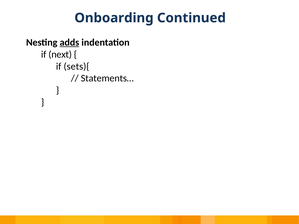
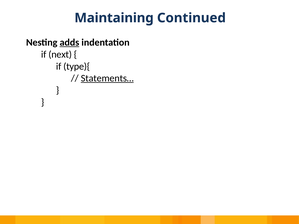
Onboarding: Onboarding -> Maintaining
sets){: sets){ -> type){
Statements… underline: none -> present
